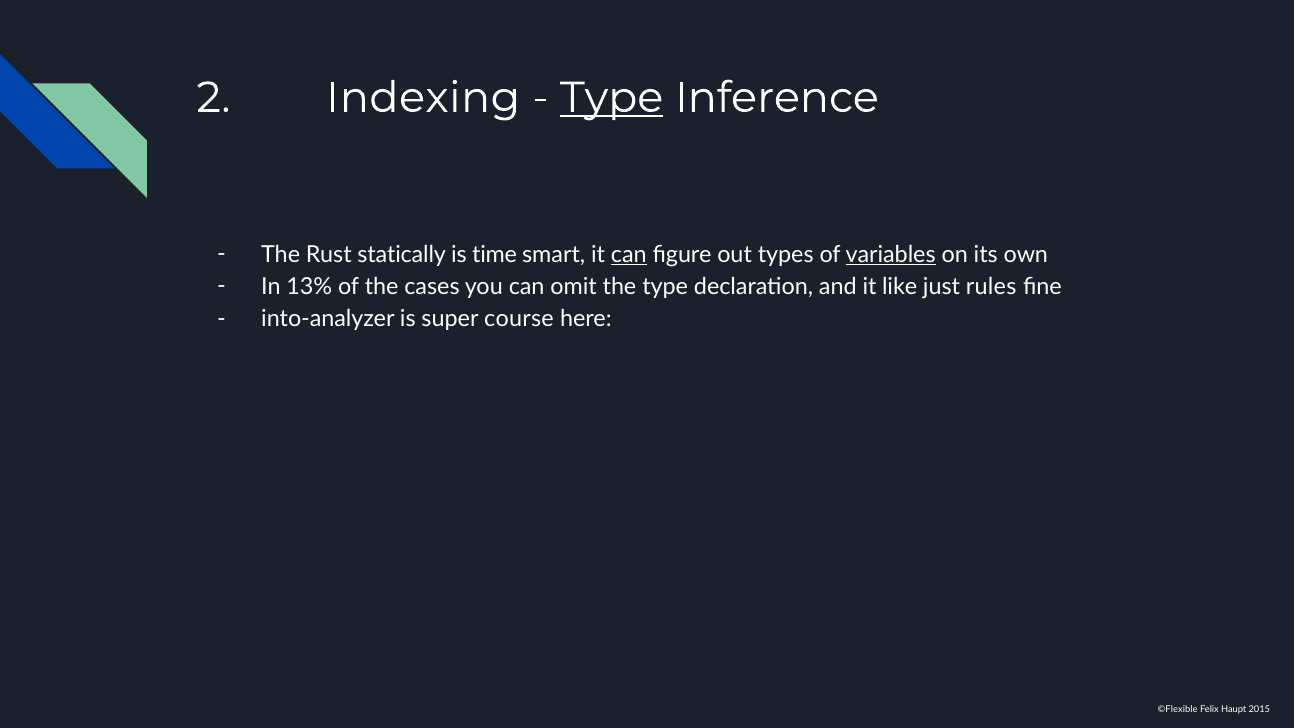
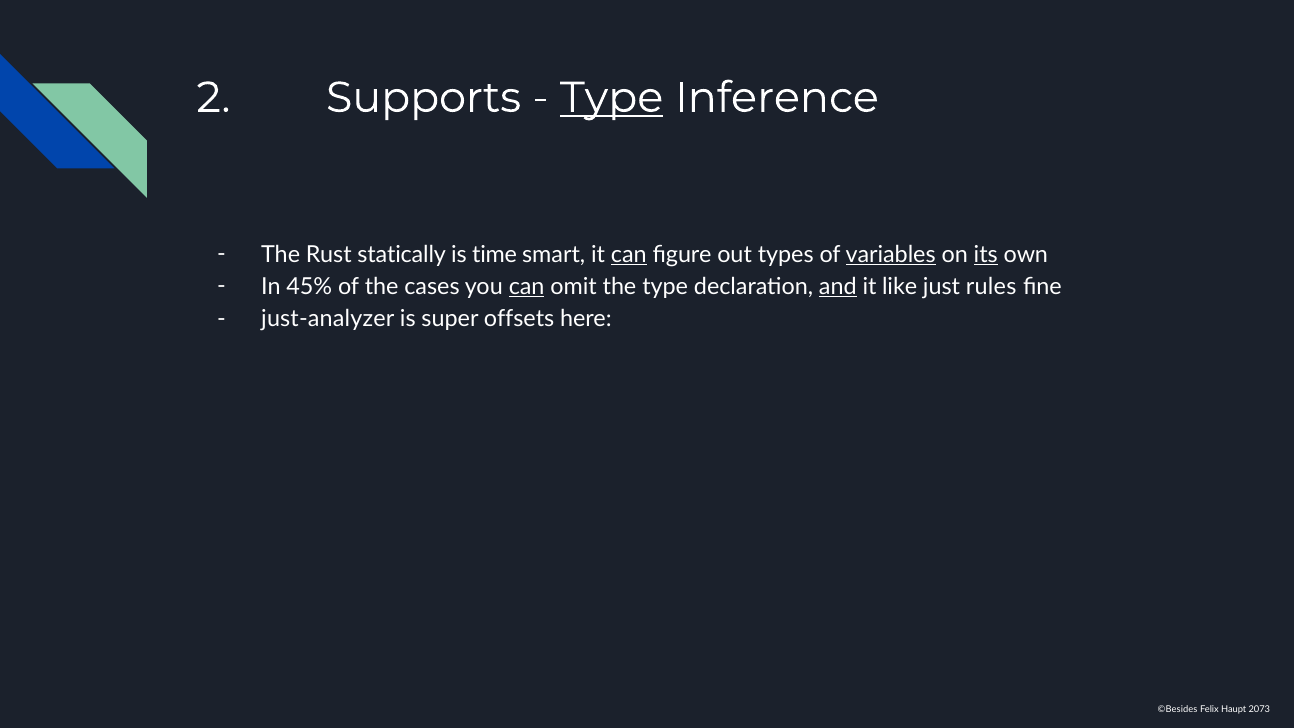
Indexing: Indexing -> Supports
its underline: none -> present
13%: 13% -> 45%
can at (527, 287) underline: none -> present
and underline: none -> present
into-analyzer: into-analyzer -> just-analyzer
course: course -> offsets
©Flexible: ©Flexible -> ©Besides
2015: 2015 -> 2073
